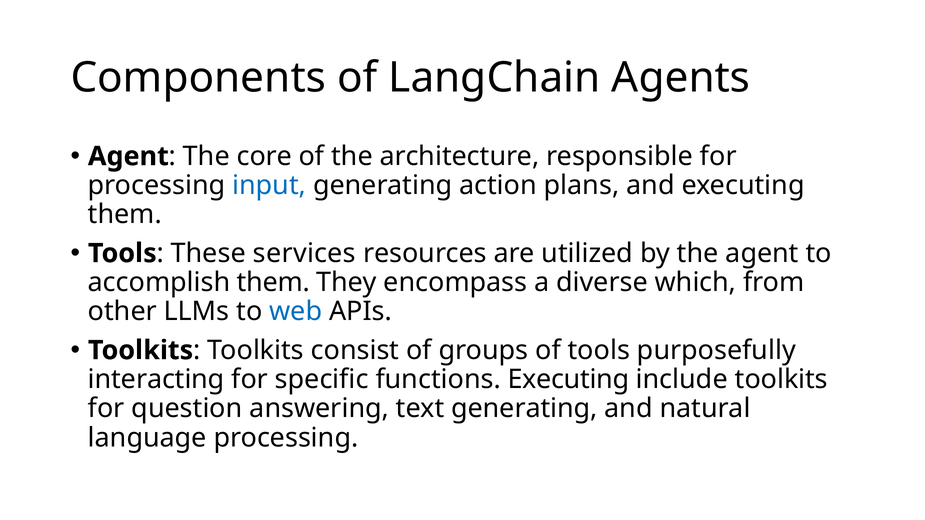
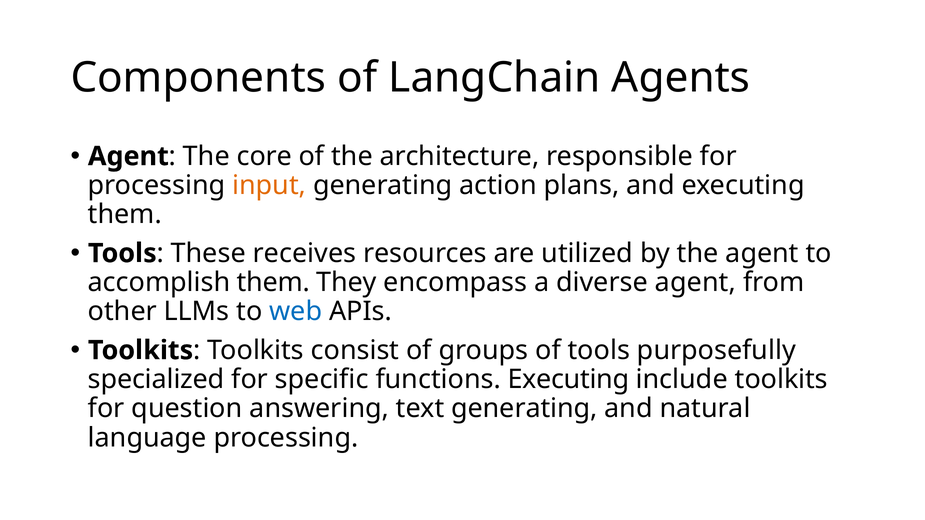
input colour: blue -> orange
services: services -> receives
diverse which: which -> agent
interacting: interacting -> specialized
